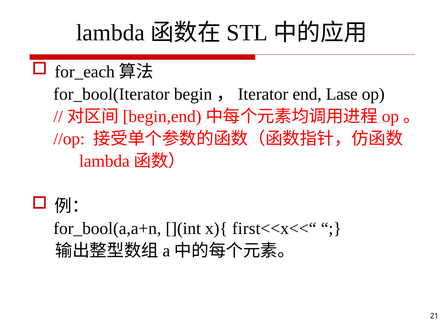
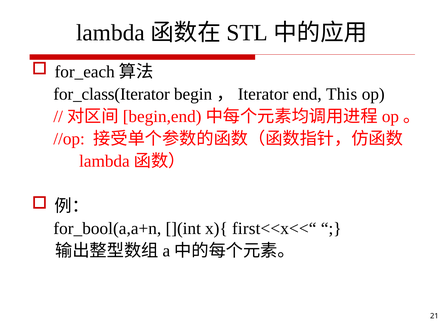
for_bool(Iterator: for_bool(Iterator -> for_class(Iterator
Lase: Lase -> This
